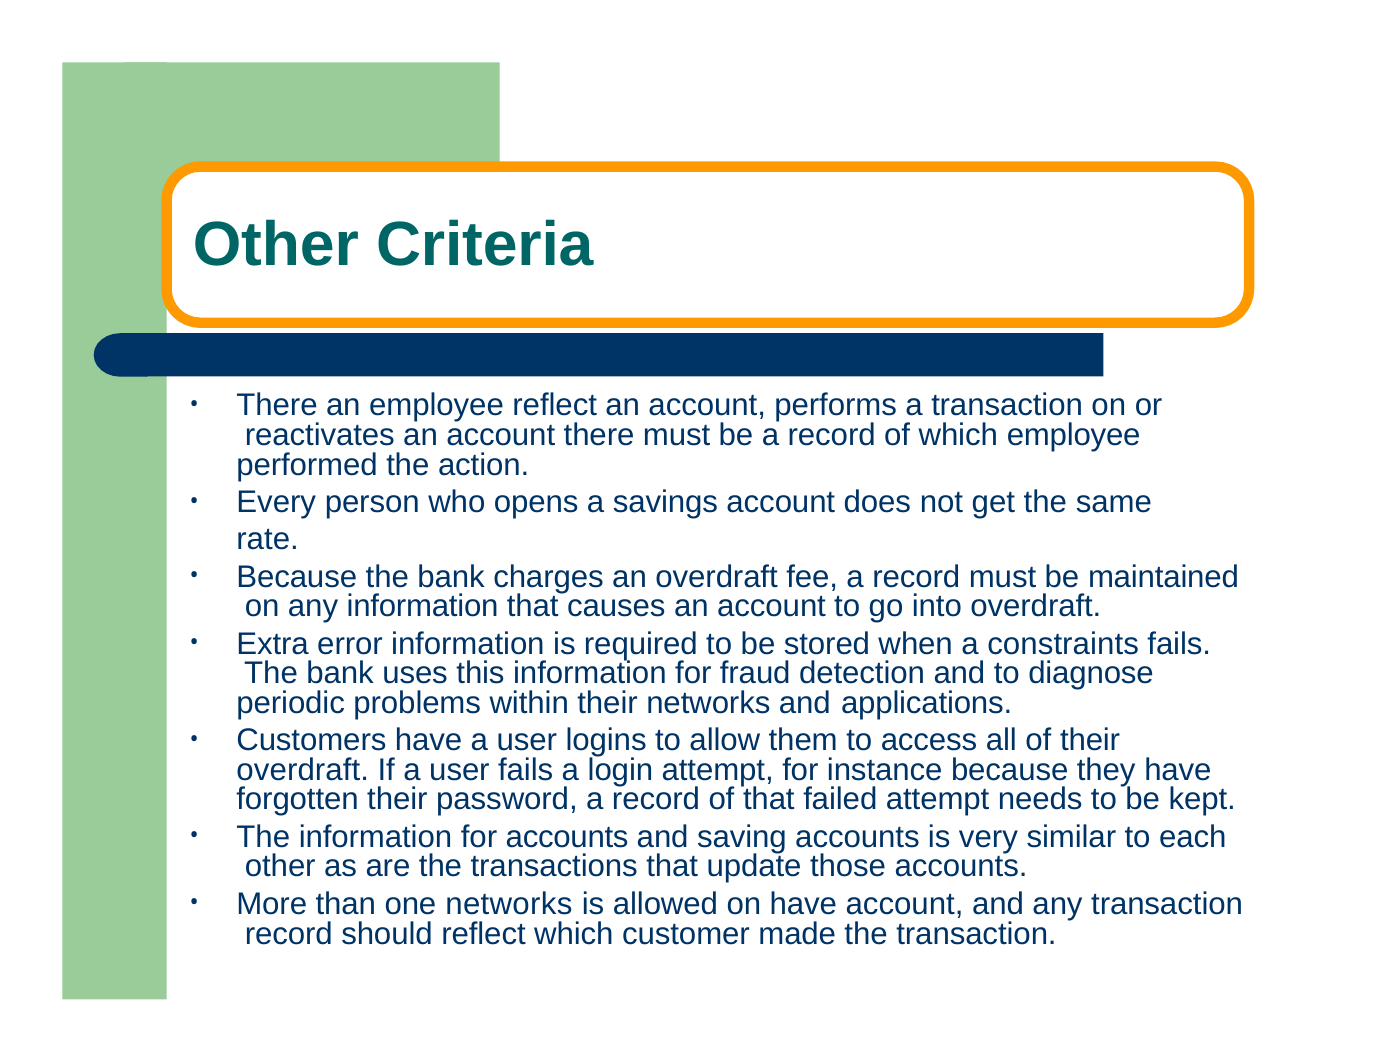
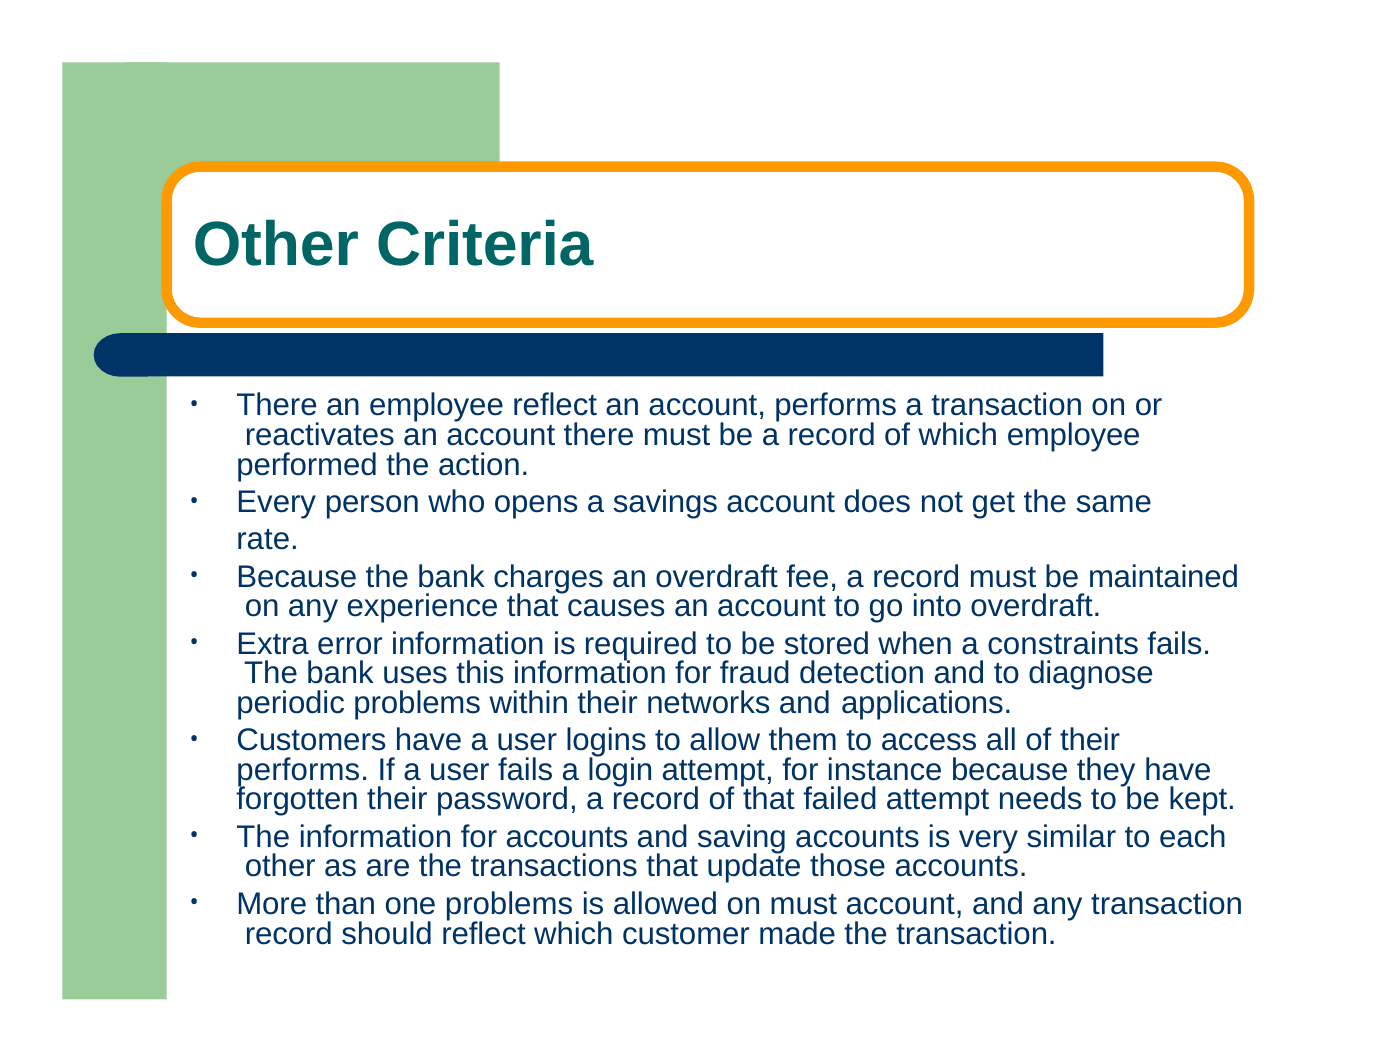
any information: information -> experience
overdraft at (303, 770): overdraft -> performs
one networks: networks -> problems
on have: have -> must
